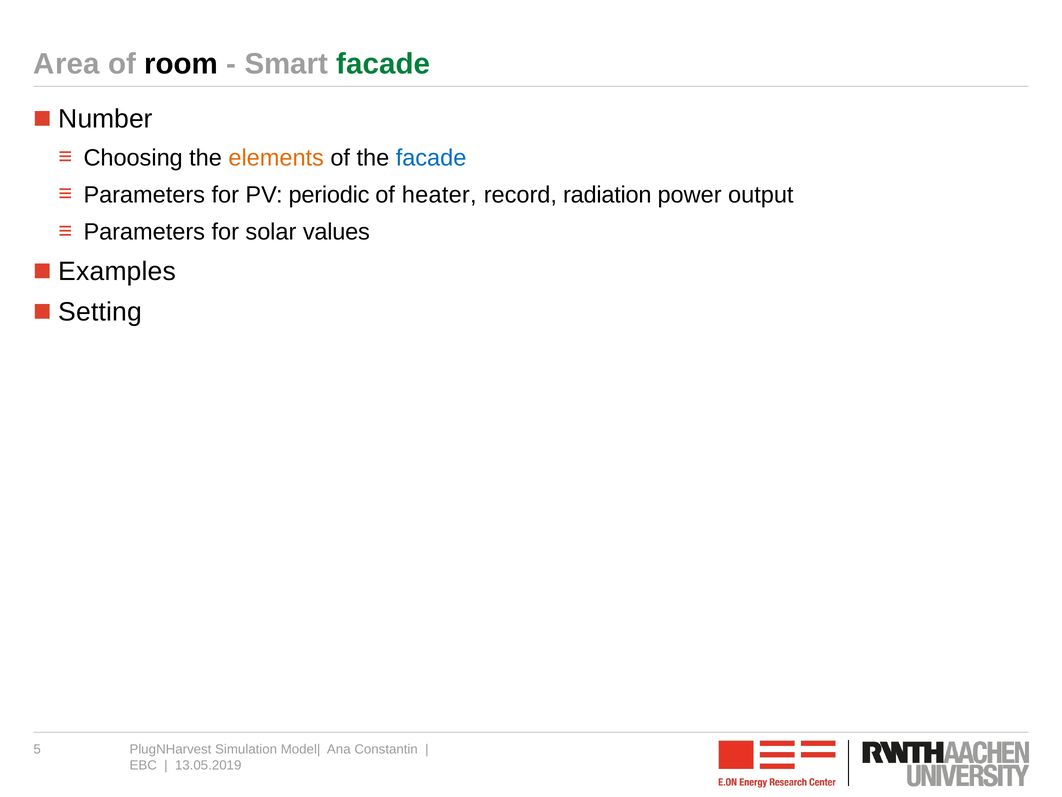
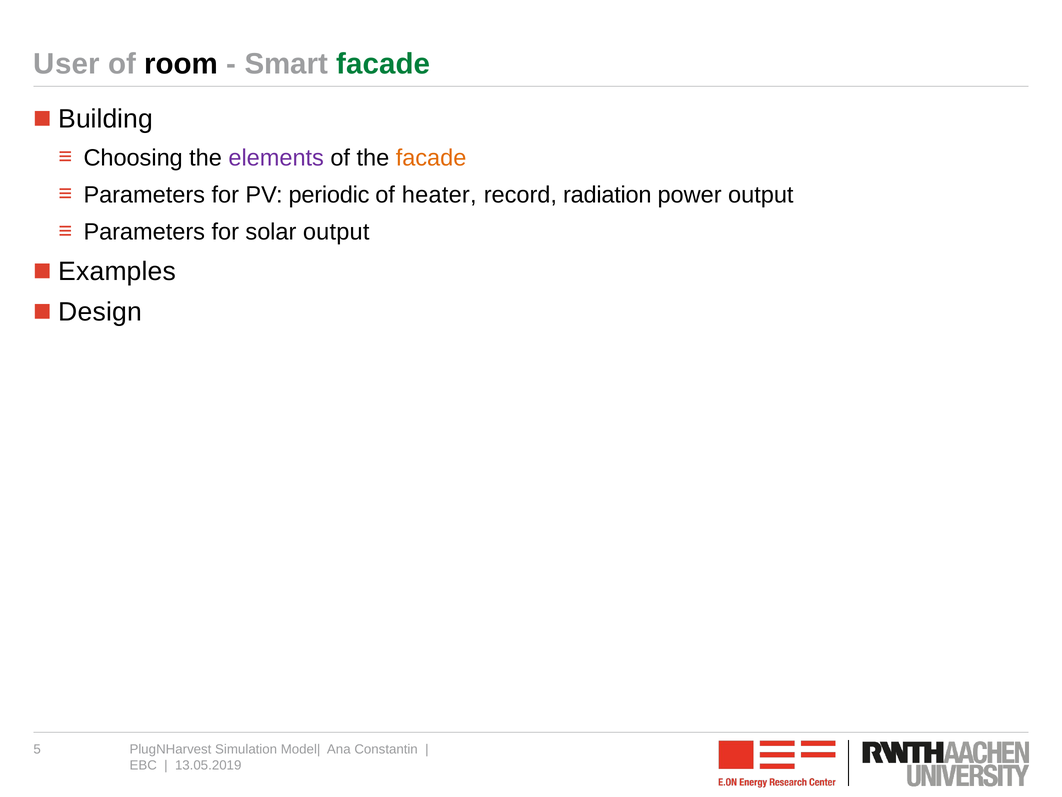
Area: Area -> User
Number: Number -> Building
elements colour: orange -> purple
facade at (431, 158) colour: blue -> orange
solar values: values -> output
Setting: Setting -> Design
